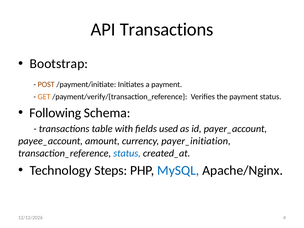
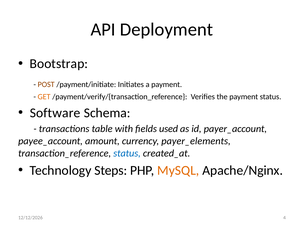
API Transactions: Transactions -> Deployment
Following: Following -> Software
payer_initiation: payer_initiation -> payer_elements
MySQL colour: blue -> orange
